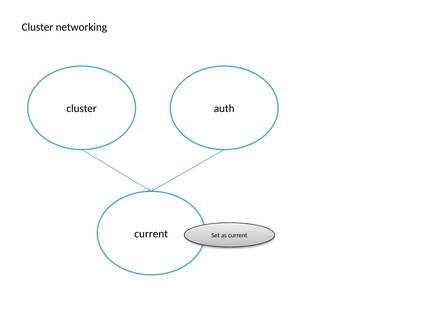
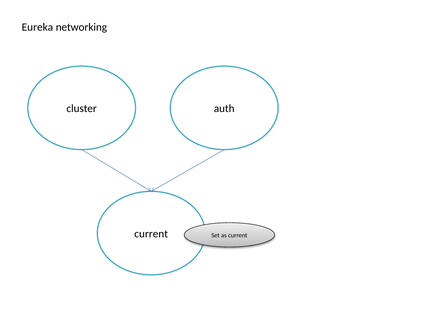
Cluster at (37, 27): Cluster -> Eureka
